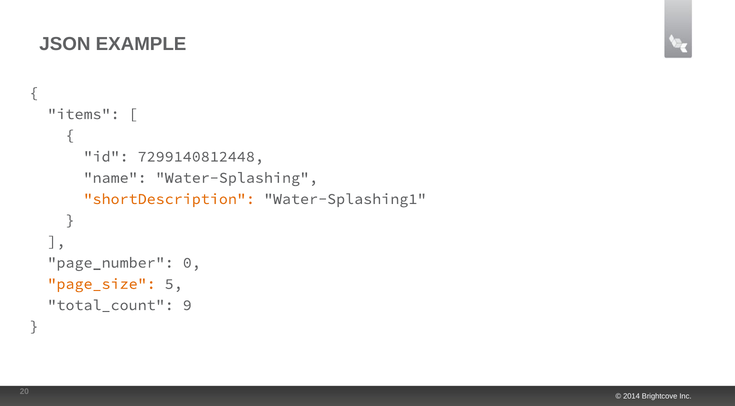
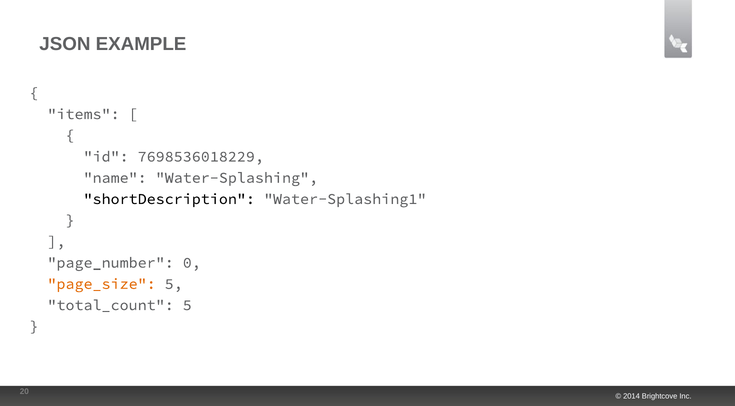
7299140812448: 7299140812448 -> 7698536018229
shortDescription colour: orange -> black
total_count 9: 9 -> 5
